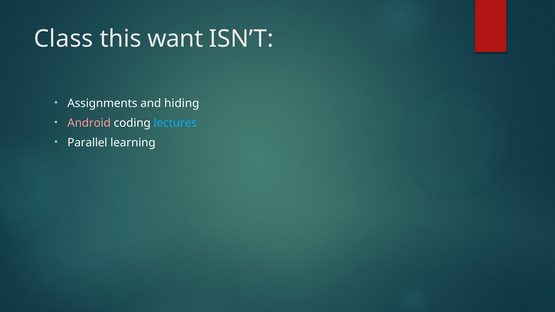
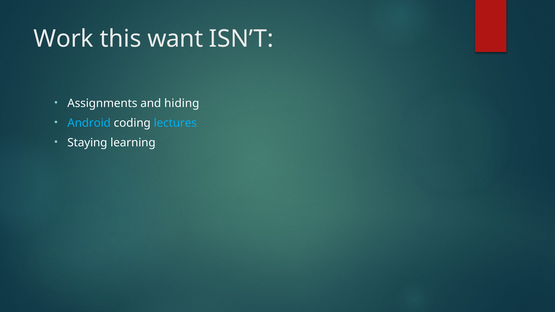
Class: Class -> Work
Android colour: pink -> light blue
Parallel: Parallel -> Staying
